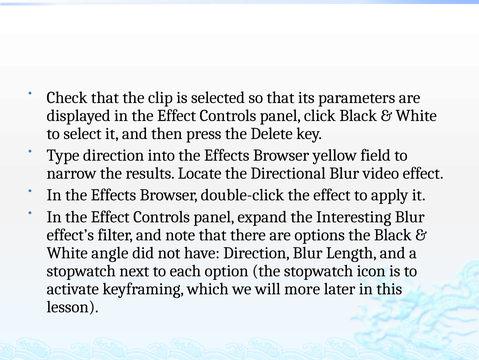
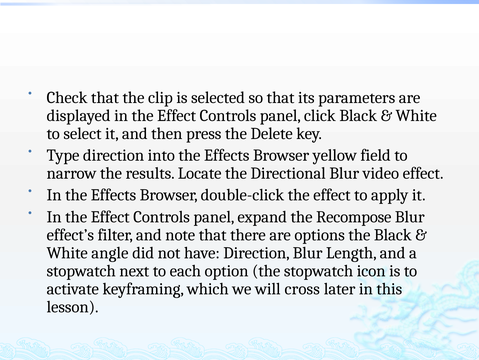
Interesting: Interesting -> Recompose
more: more -> cross
